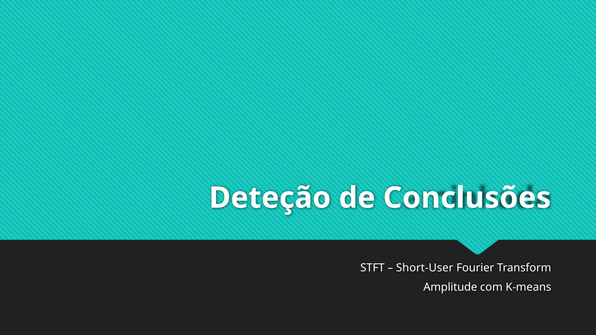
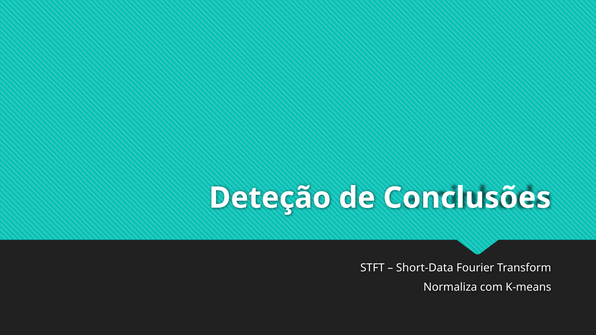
Short-User: Short-User -> Short-Data
Amplitude: Amplitude -> Normaliza
